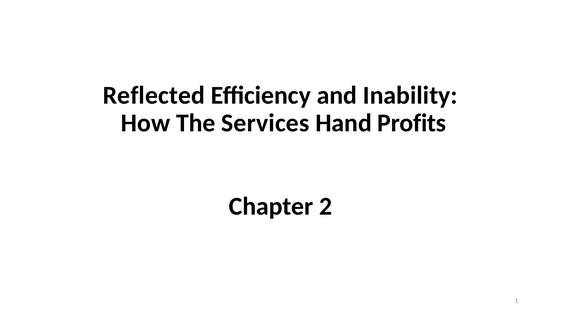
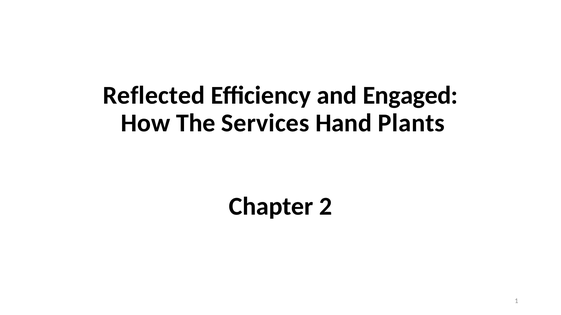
Inability: Inability -> Engaged
Profits: Profits -> Plants
